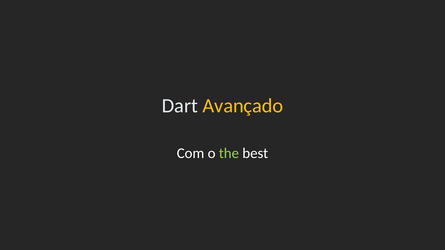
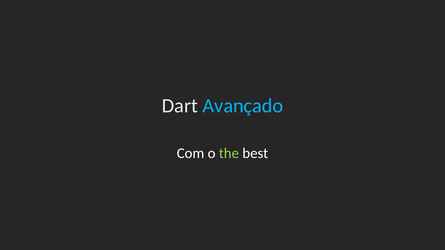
Avançado colour: yellow -> light blue
